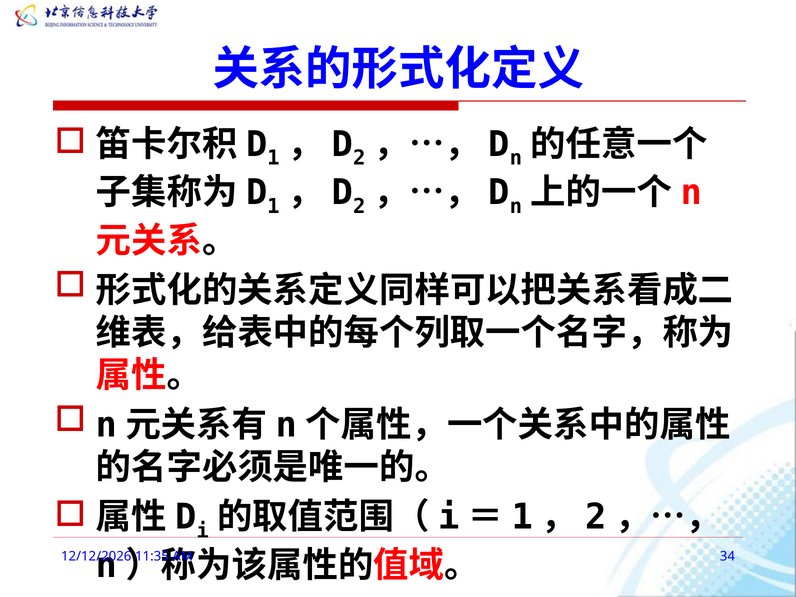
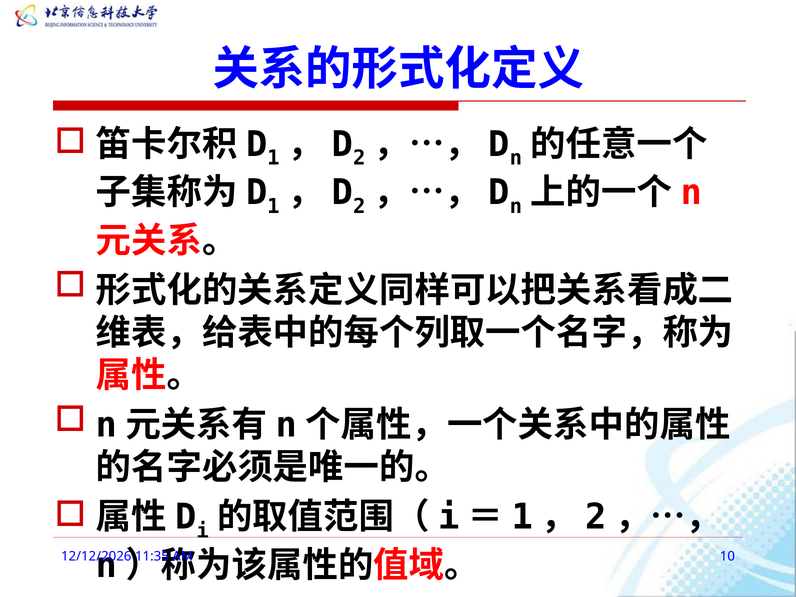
34: 34 -> 10
